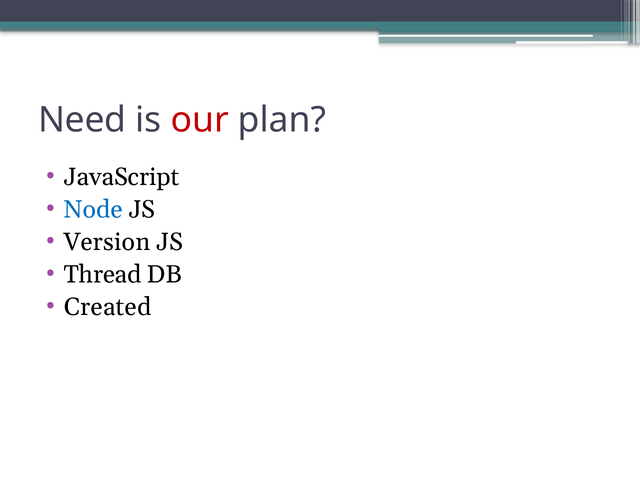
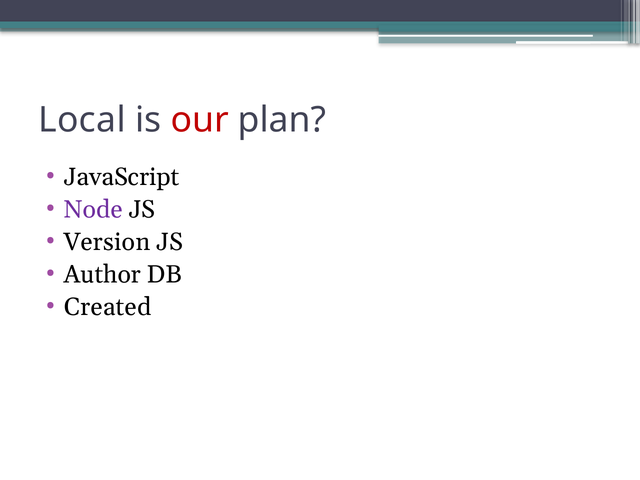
Need: Need -> Local
Node colour: blue -> purple
Thread: Thread -> Author
